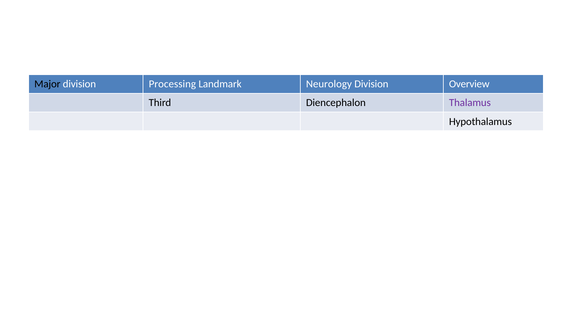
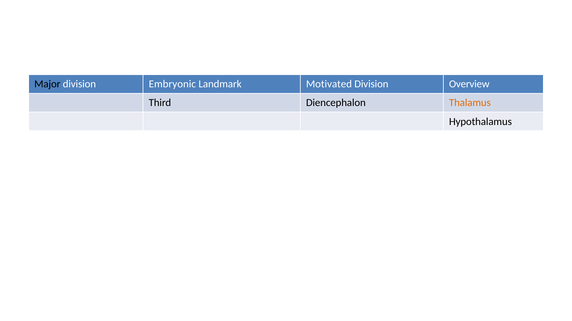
Processing: Processing -> Embryonic
Neurology: Neurology -> Motivated
Thalamus colour: purple -> orange
